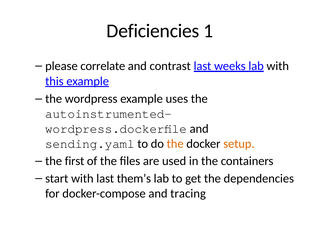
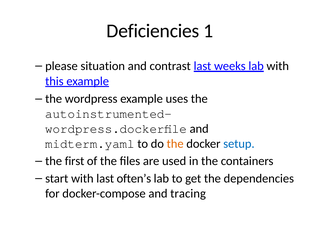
correlate: correlate -> situation
sending.yaml: sending.yaml -> midterm.yaml
setup colour: orange -> blue
them’s: them’s -> often’s
